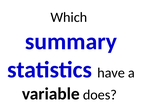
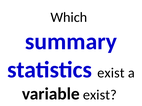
statistics have: have -> exist
variable does: does -> exist
